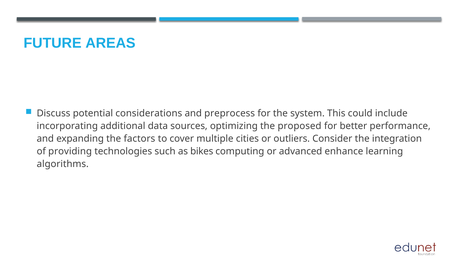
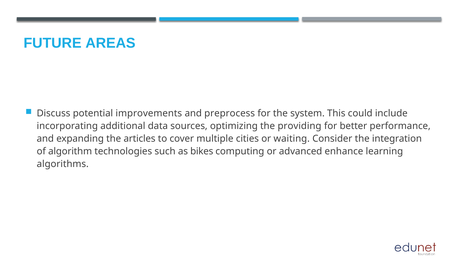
considerations: considerations -> improvements
proposed: proposed -> providing
factors: factors -> articles
outliers: outliers -> waiting
providing: providing -> algorithm
